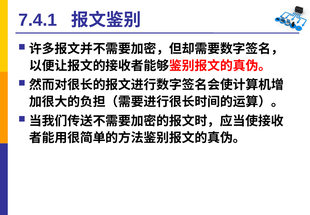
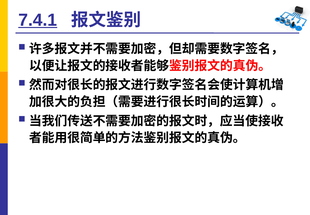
7.4.1 underline: none -> present
